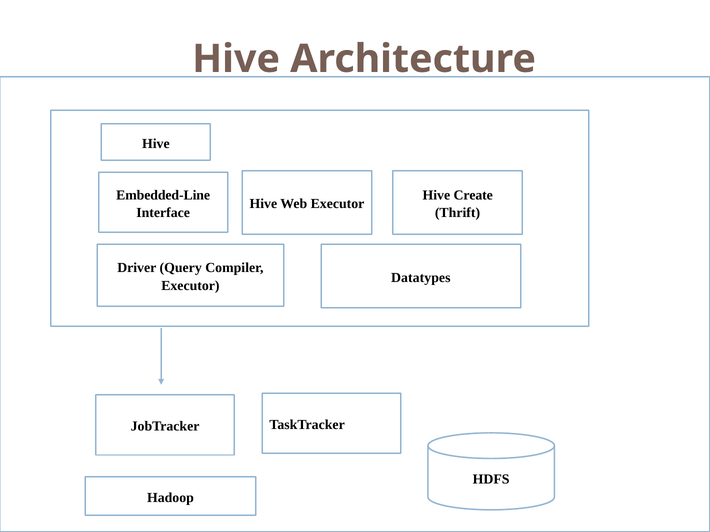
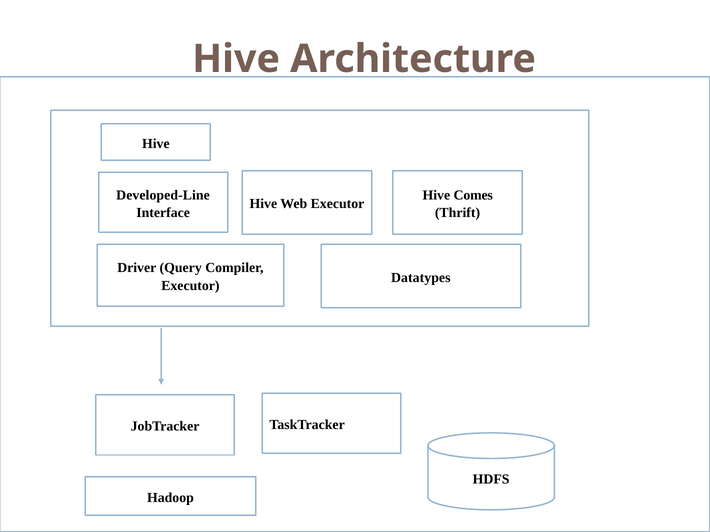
Embedded-Line: Embedded-Line -> Developed-Line
Create: Create -> Comes
